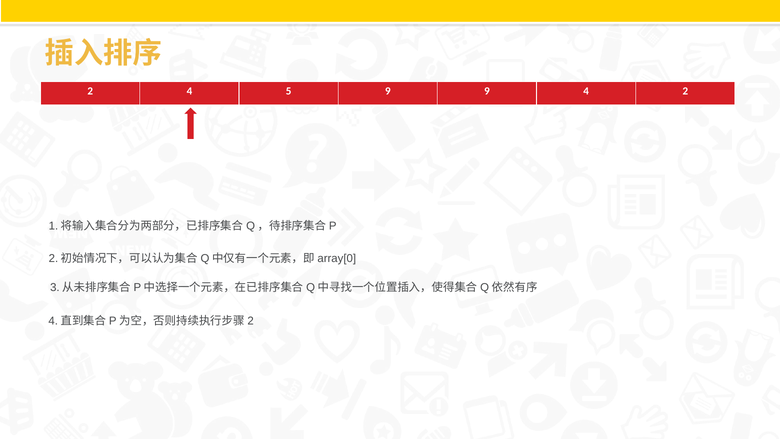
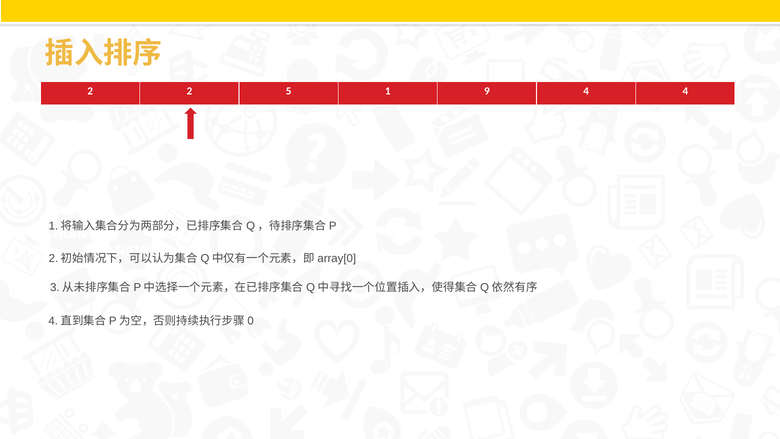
2 4: 4 -> 2
5 9: 9 -> 1
4 2: 2 -> 4
2 at (251, 321): 2 -> 0
